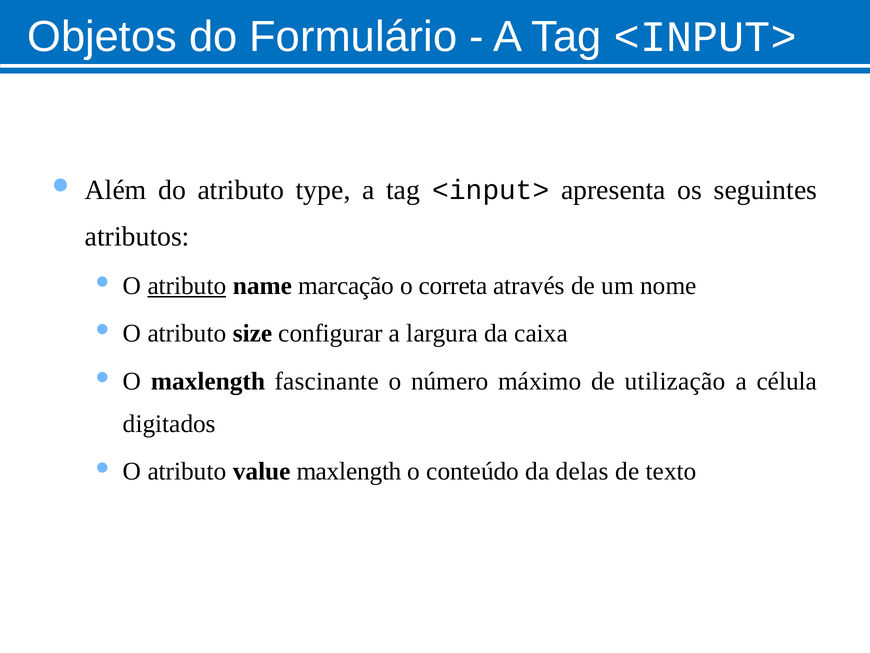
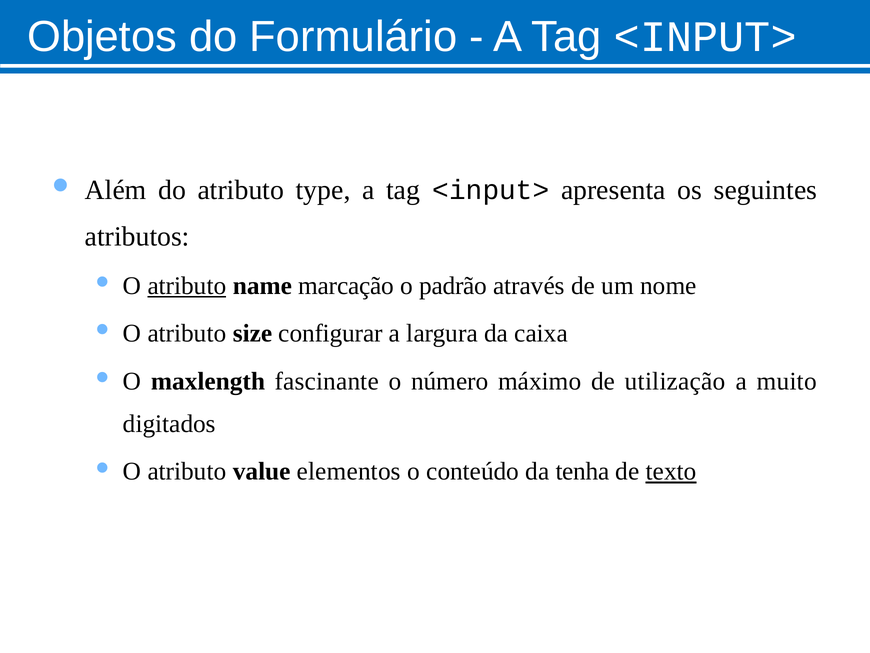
correta: correta -> padrão
célula: célula -> muito
value maxlength: maxlength -> elementos
delas: delas -> tenha
texto underline: none -> present
